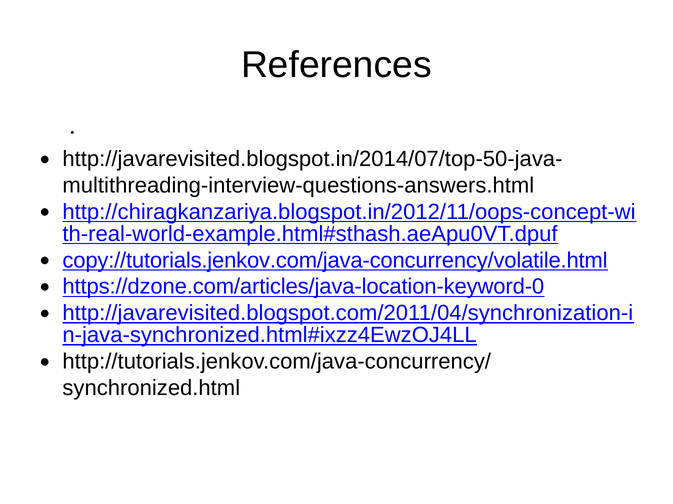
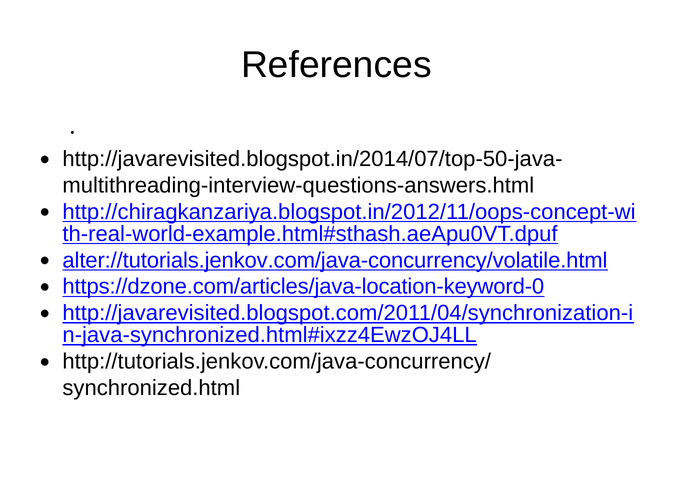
copy://tutorials.jenkov.com/java-concurrency/volatile.html: copy://tutorials.jenkov.com/java-concurrency/volatile.html -> alter://tutorials.jenkov.com/java-concurrency/volatile.html
